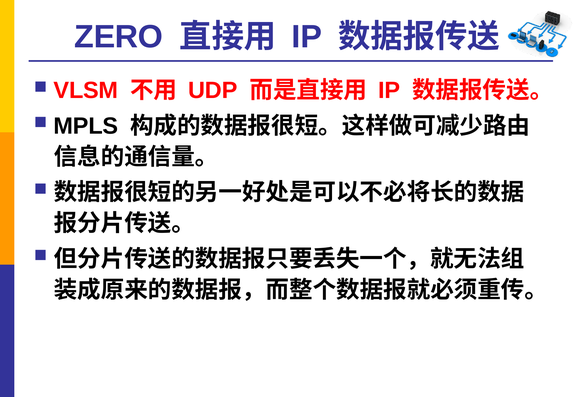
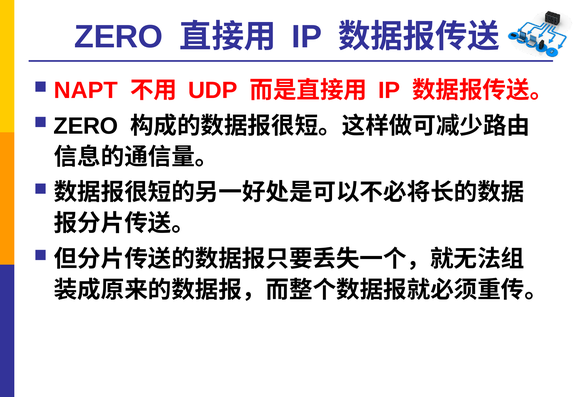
VLSM: VLSM -> NAPT
MPLS at (86, 126): MPLS -> ZERO
